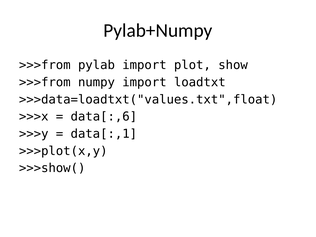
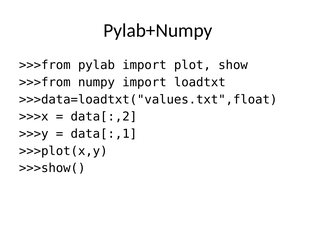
data[:,6: data[:,6 -> data[:,2
